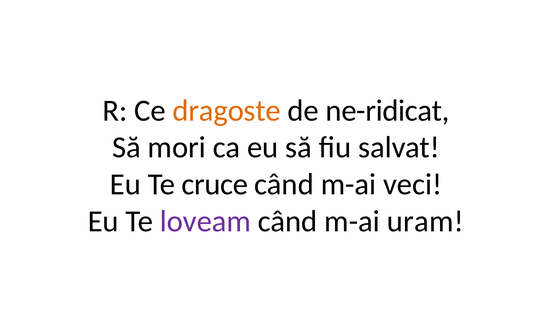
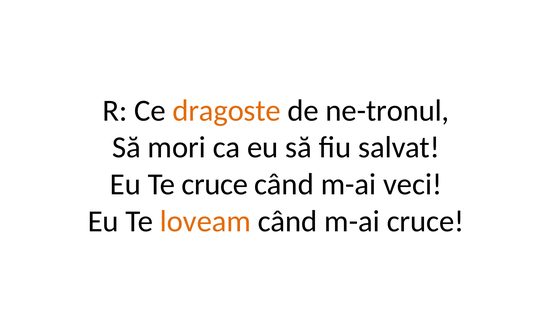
ne-ridicat: ne-ridicat -> ne-tronul
loveam colour: purple -> orange
m-ai uram: uram -> cruce
